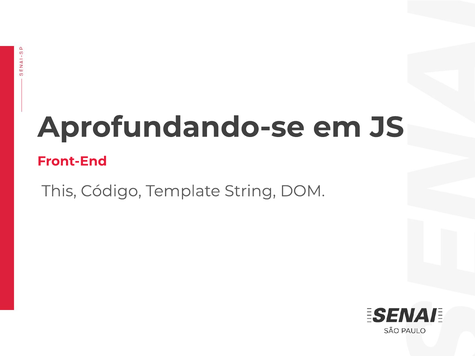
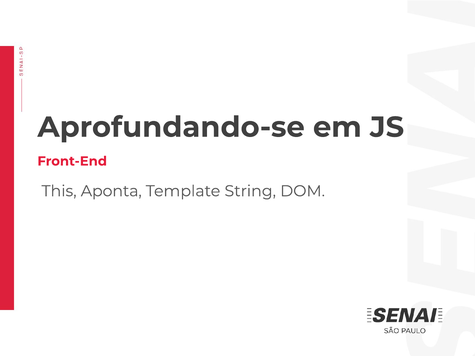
Código: Código -> Aponta
